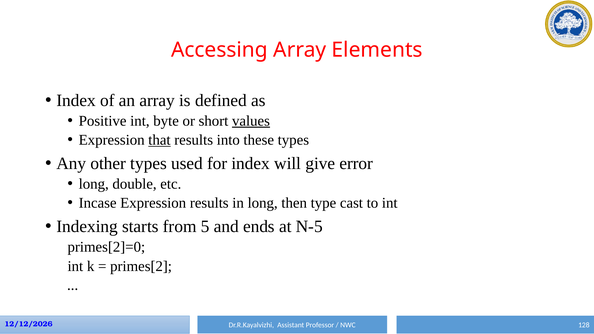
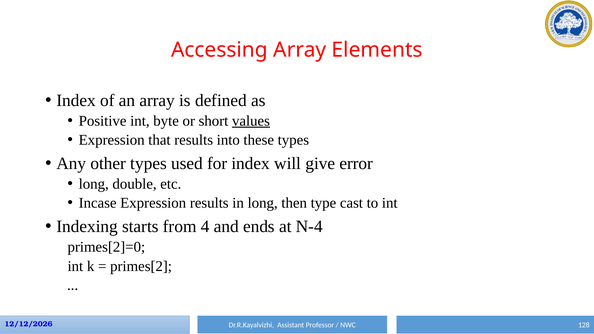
that underline: present -> none
5: 5 -> 4
N-5: N-5 -> N-4
